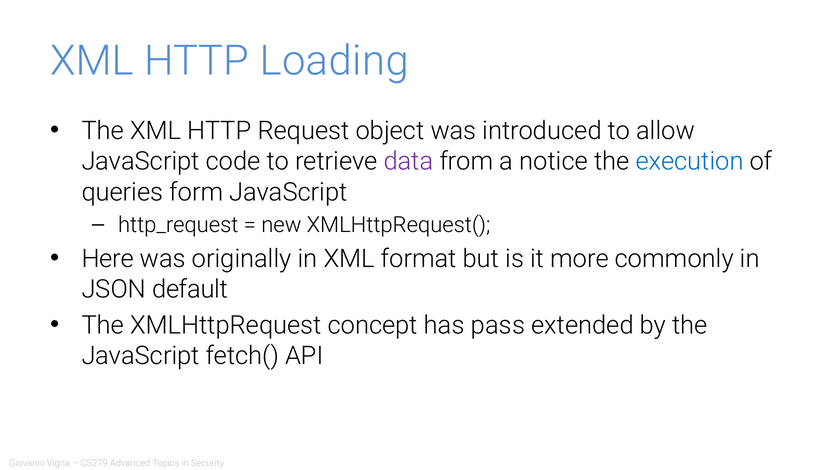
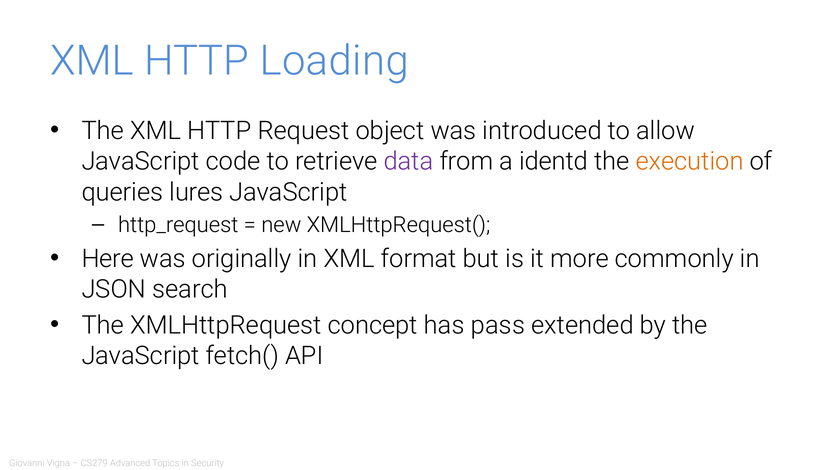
notice: notice -> identd
execution colour: blue -> orange
form: form -> lures
default: default -> search
